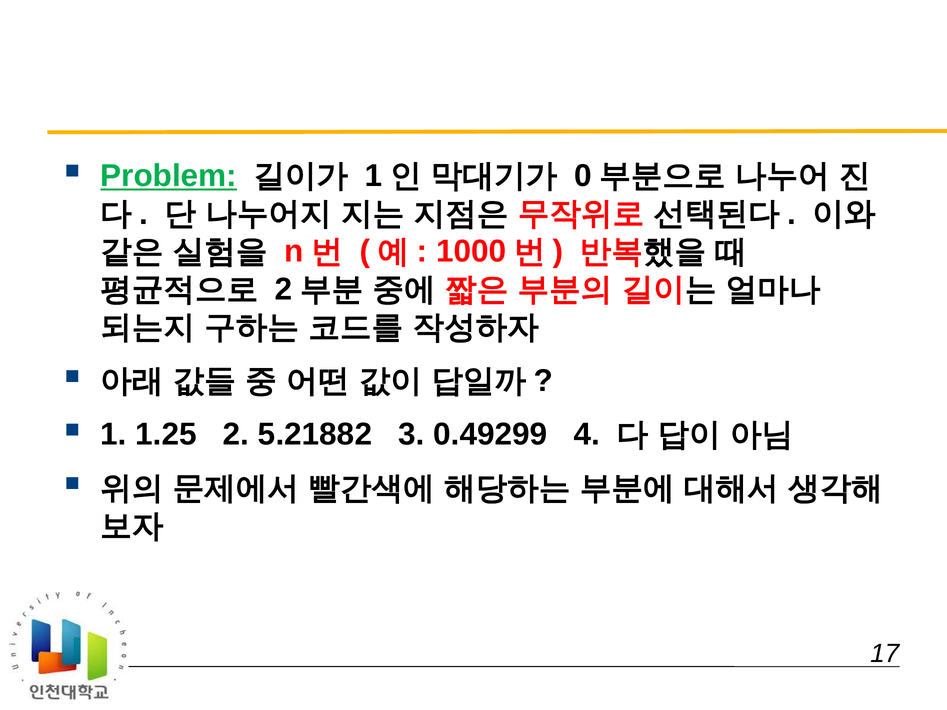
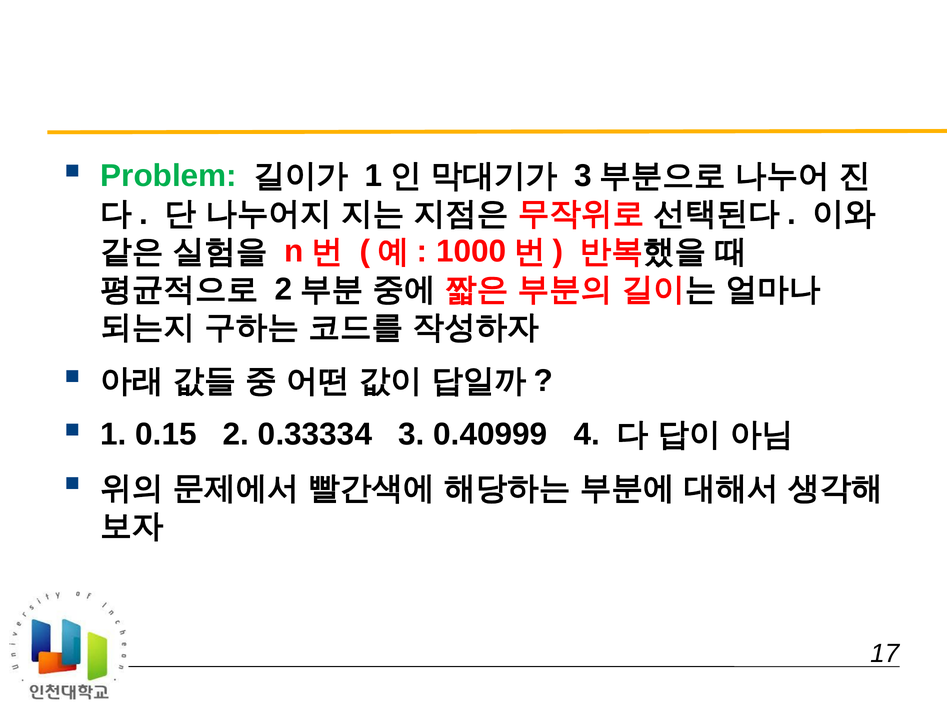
Problem underline: present -> none
0 at (583, 176): 0 -> 3
1.25: 1.25 -> 0.15
5.21882: 5.21882 -> 0.33334
0.49299: 0.49299 -> 0.40999
